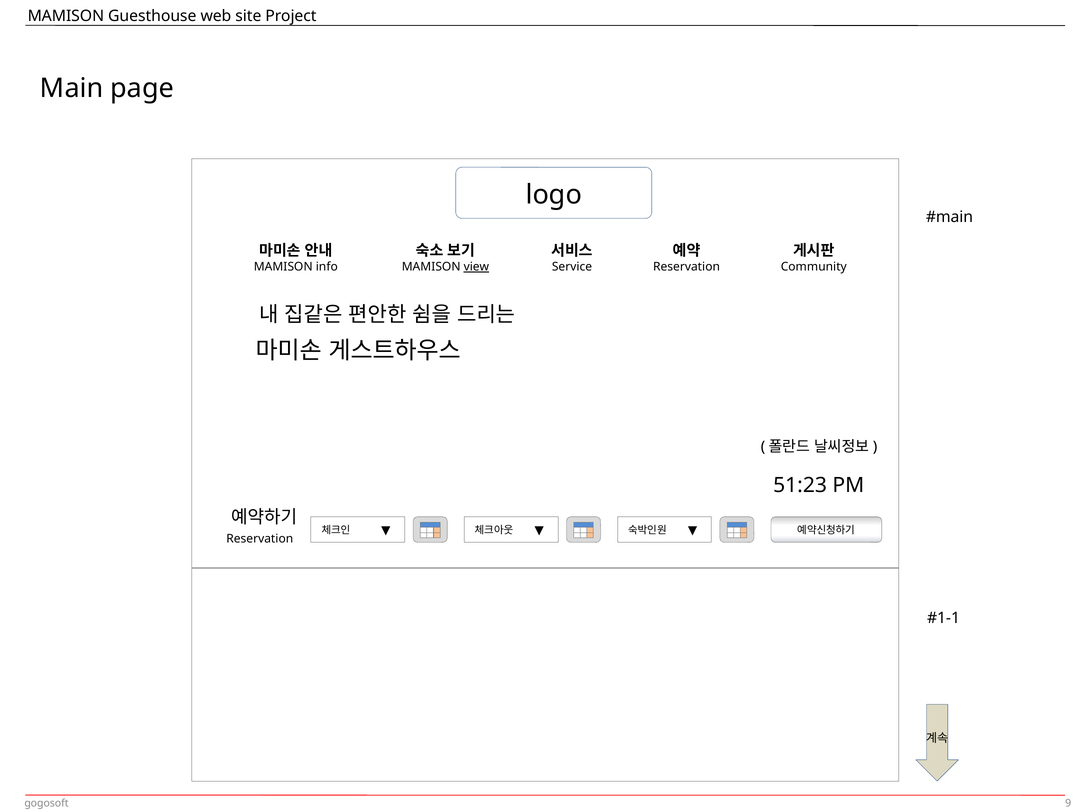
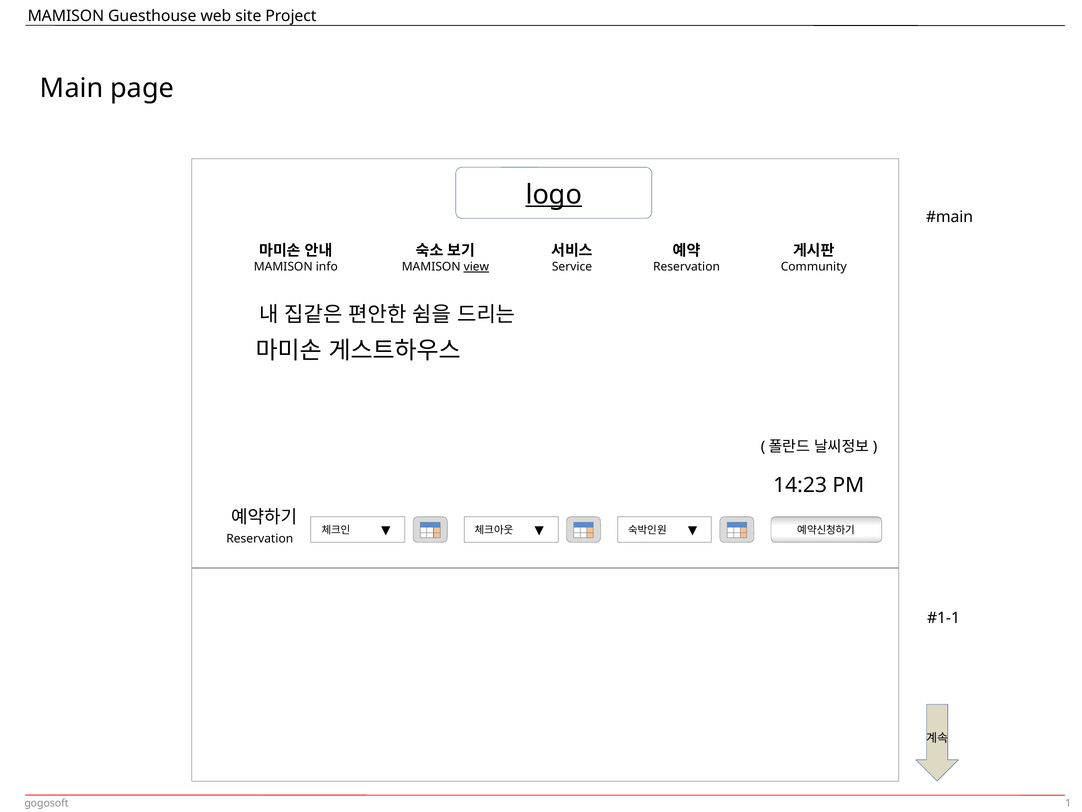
logo underline: none -> present
51:23: 51:23 -> 14:23
9: 9 -> 1
